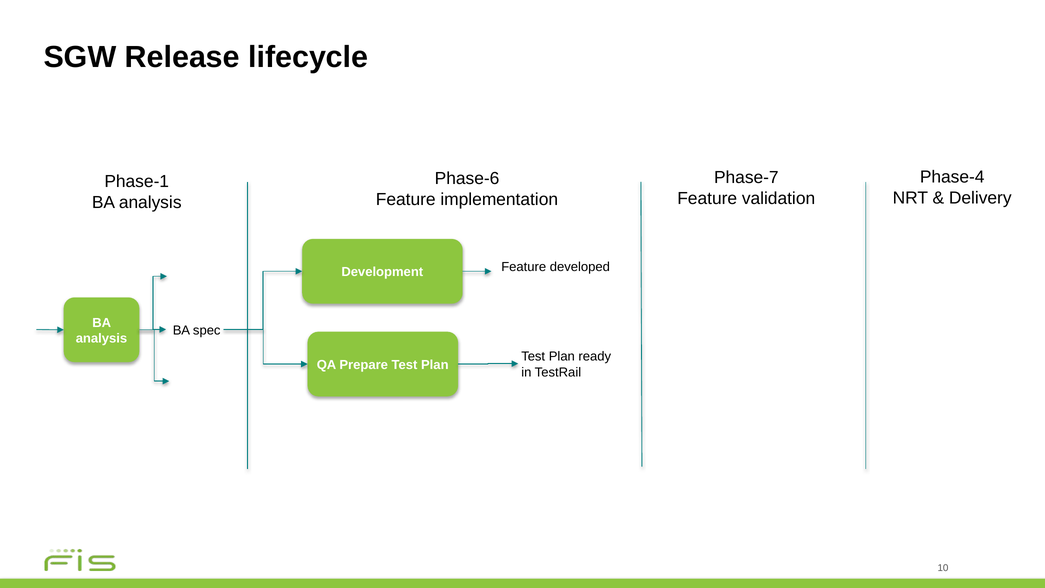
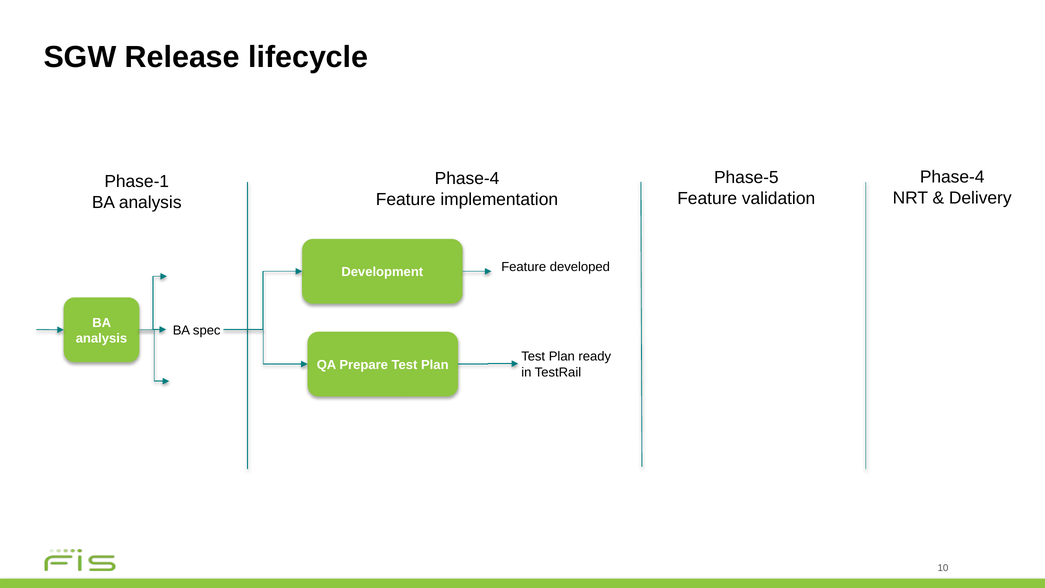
Phase-7: Phase-7 -> Phase-5
Phase-6 at (467, 178): Phase-6 -> Phase-4
